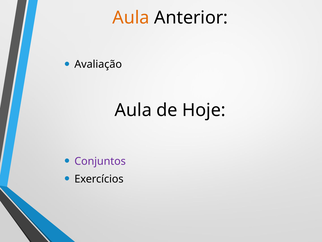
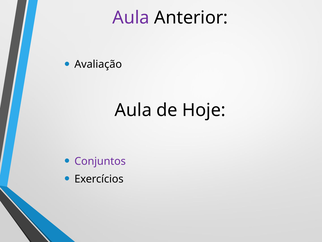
Aula at (131, 18) colour: orange -> purple
